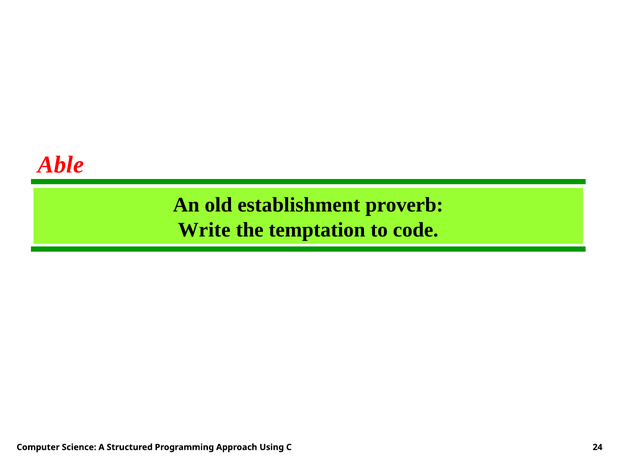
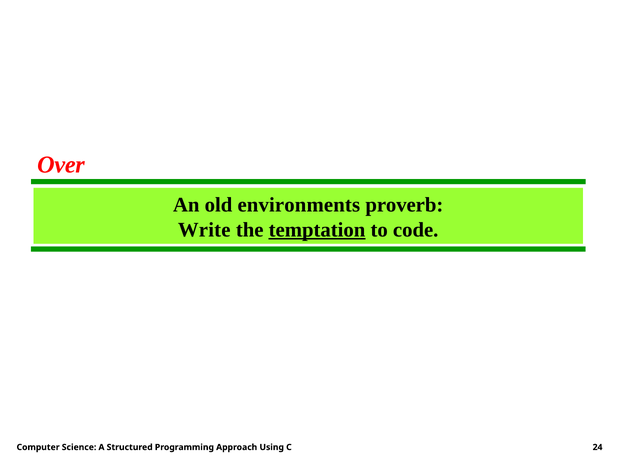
Able: Able -> Over
establishment: establishment -> environments
temptation underline: none -> present
